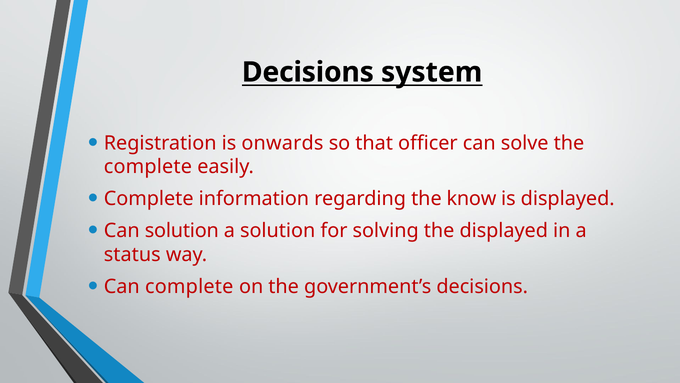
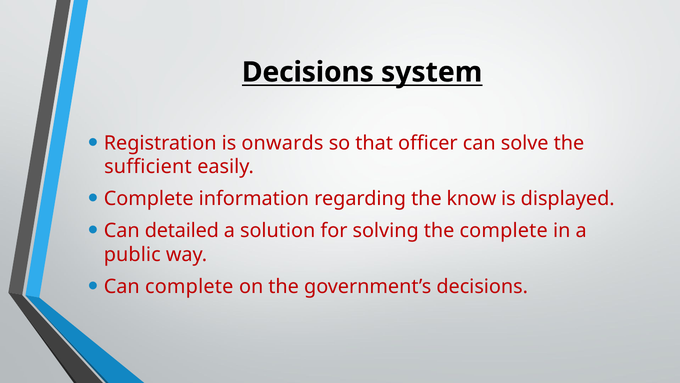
complete at (148, 167): complete -> sufficient
Can solution: solution -> detailed
the displayed: displayed -> complete
status: status -> public
